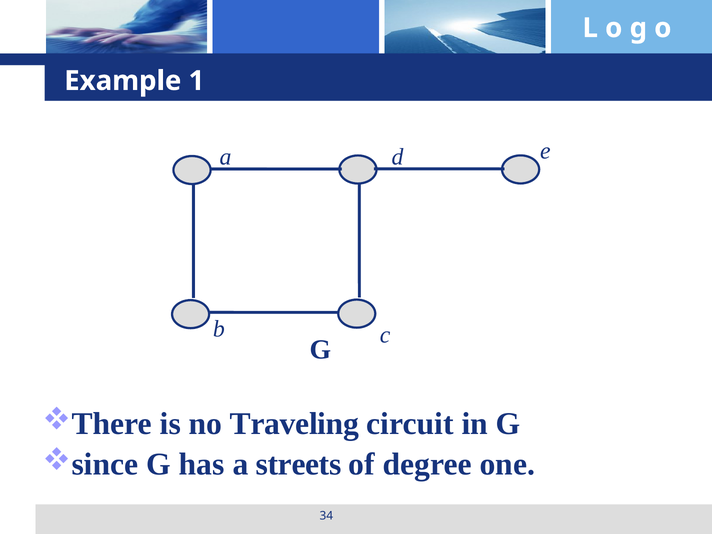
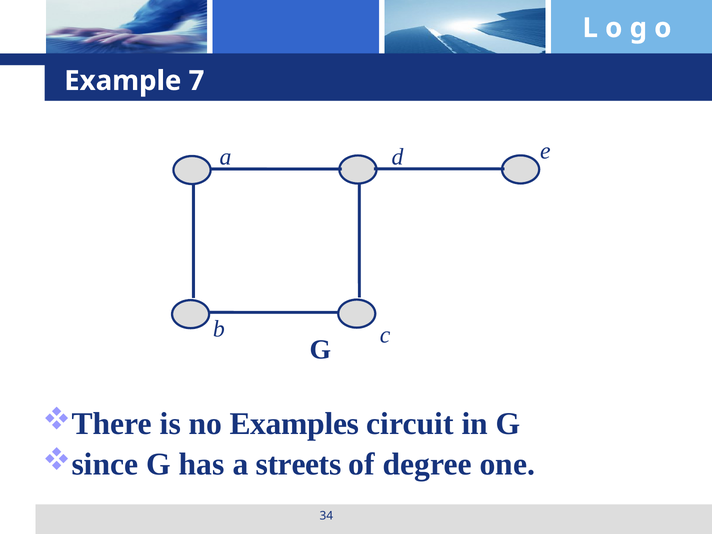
1: 1 -> 7
Traveling: Traveling -> Examples
